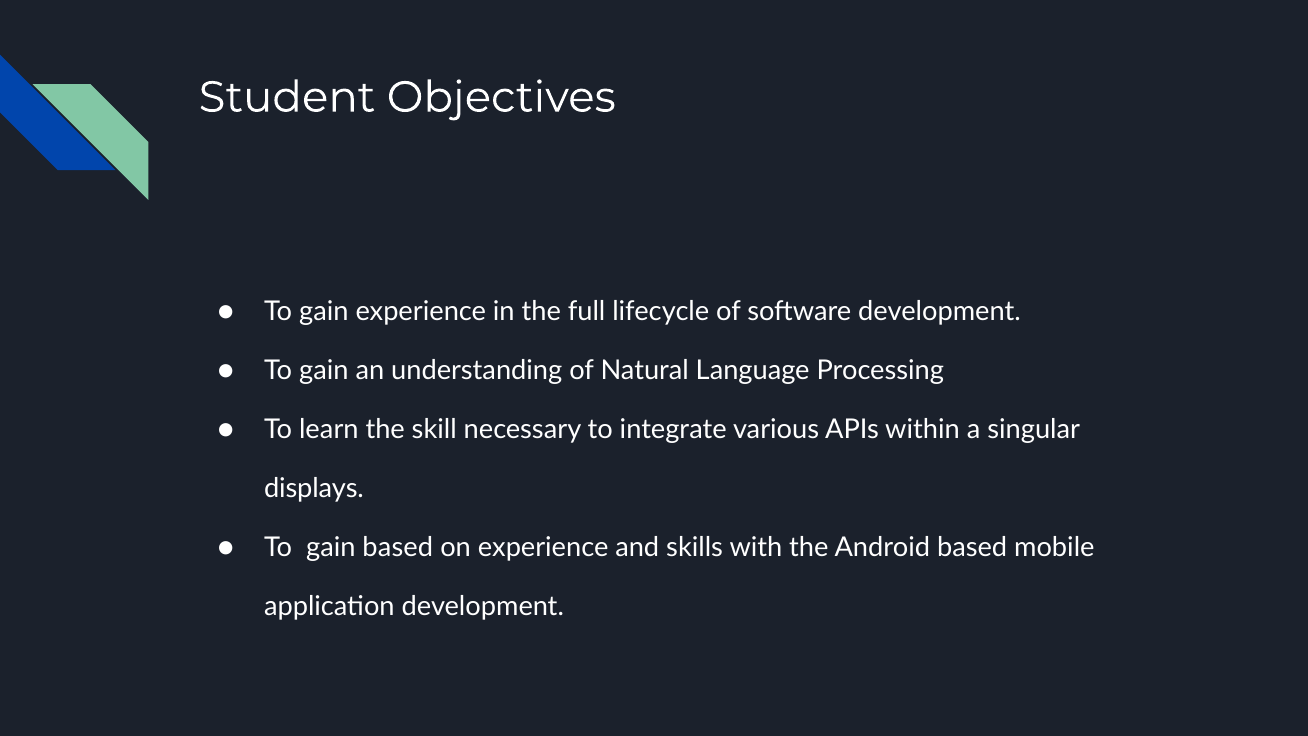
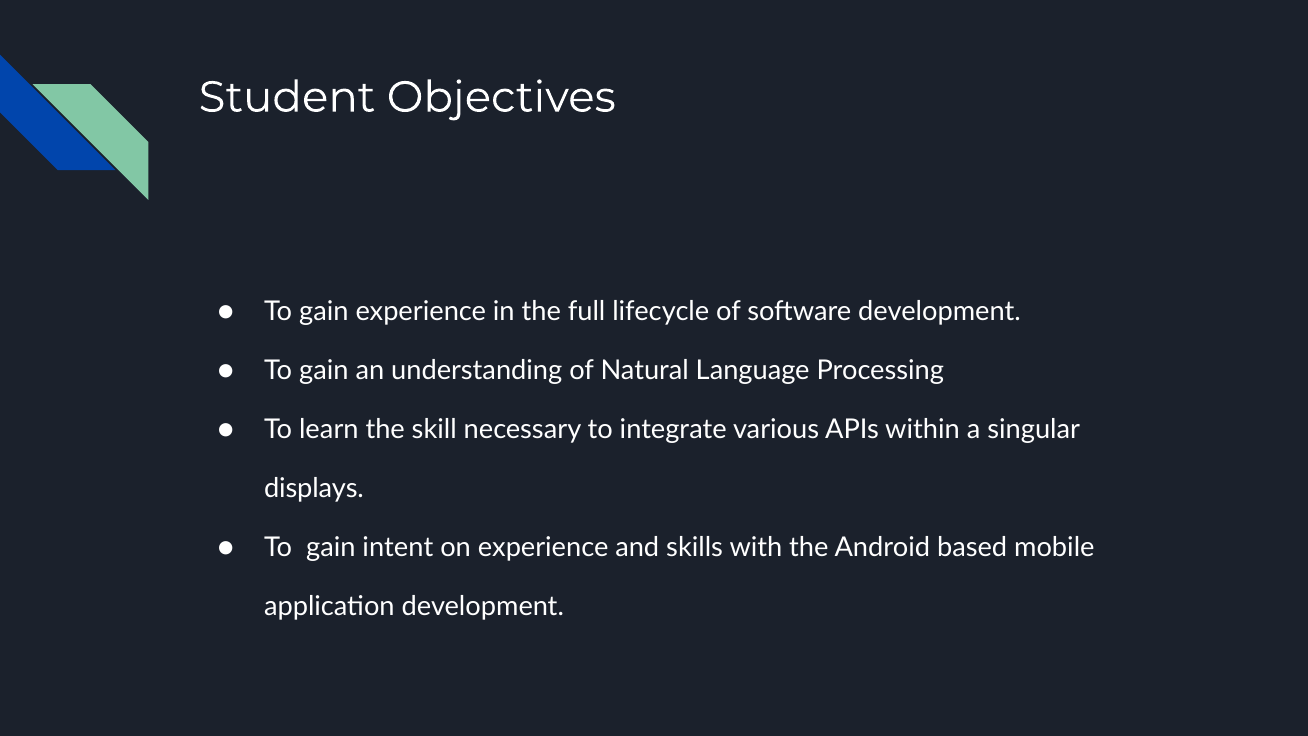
gain based: based -> intent
